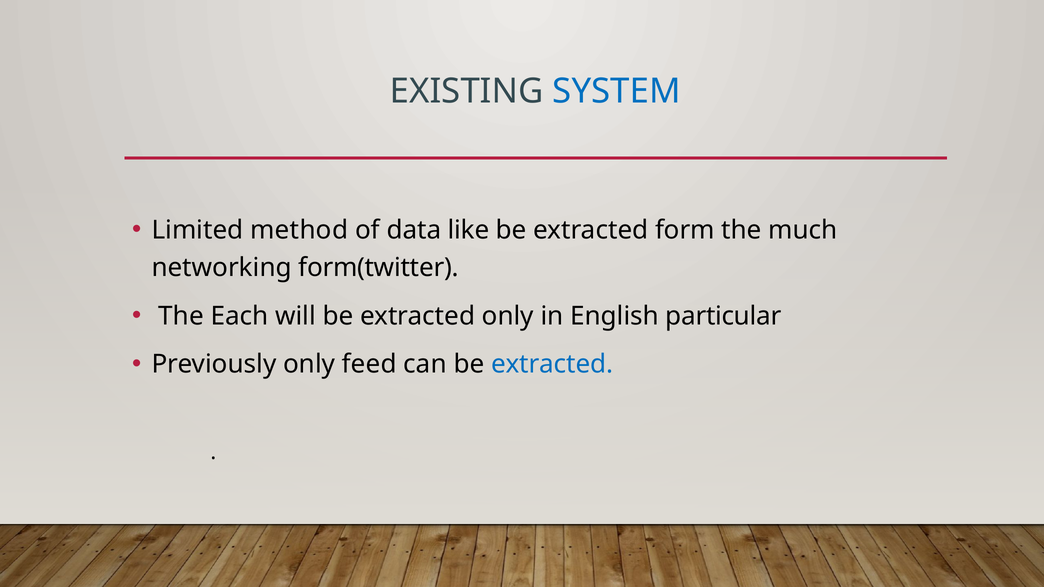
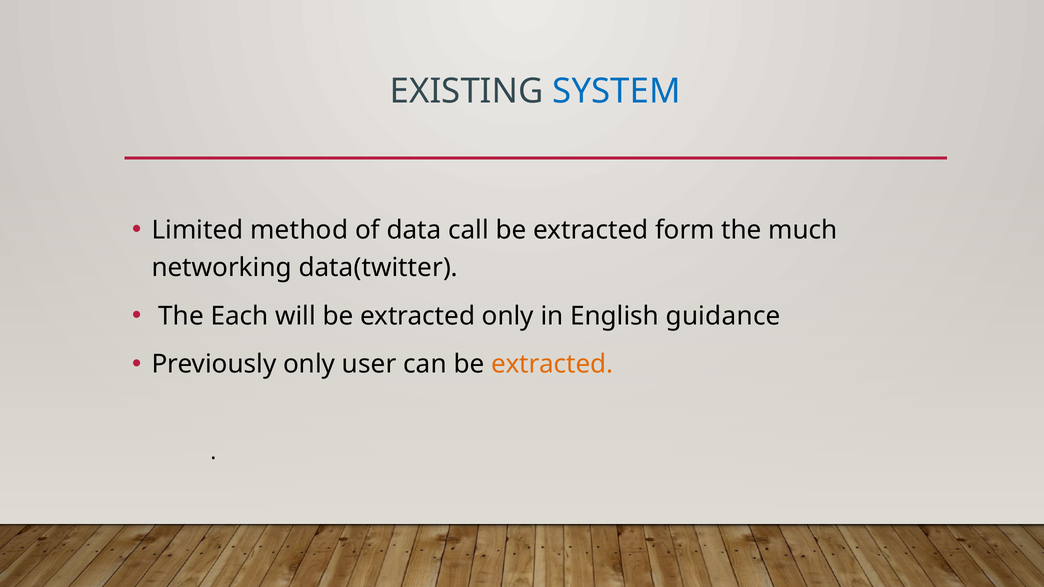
like: like -> call
form(twitter: form(twitter -> data(twitter
particular: particular -> guidance
feed: feed -> user
extracted at (552, 365) colour: blue -> orange
